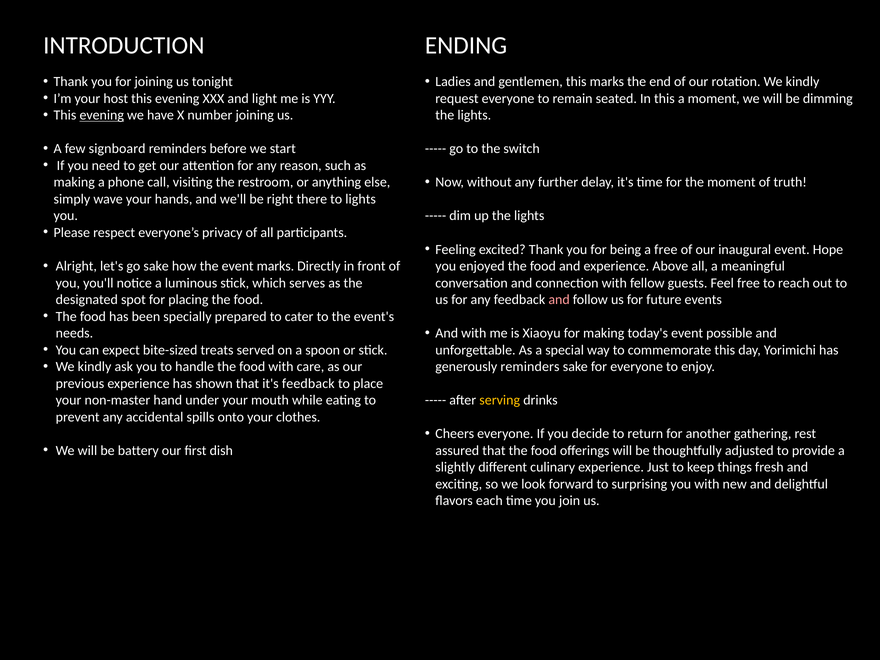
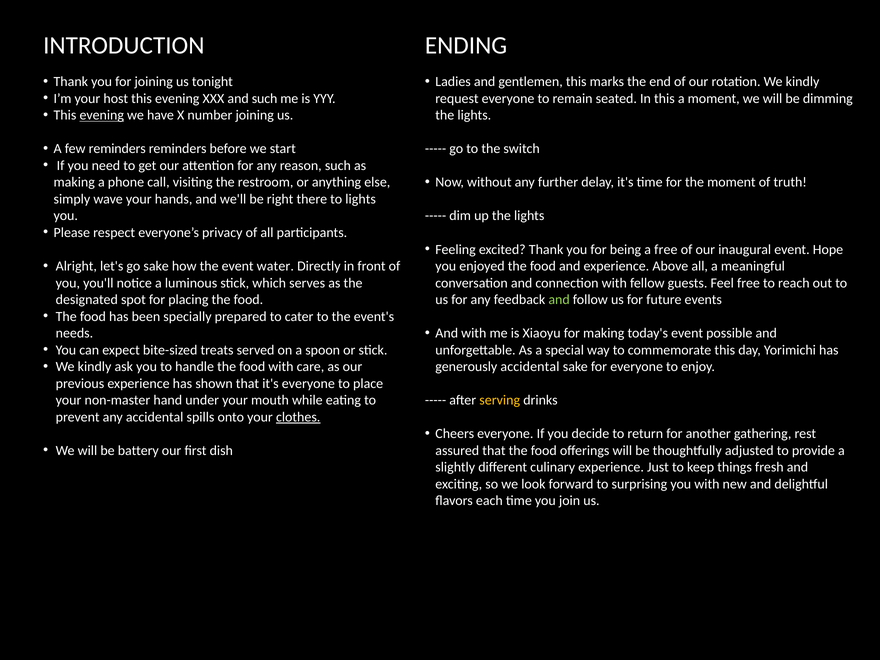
and light: light -> such
few signboard: signboard -> reminders
event marks: marks -> water
and at (559, 300) colour: pink -> light green
generously reminders: reminders -> accidental
it's feedback: feedback -> everyone
clothes underline: none -> present
